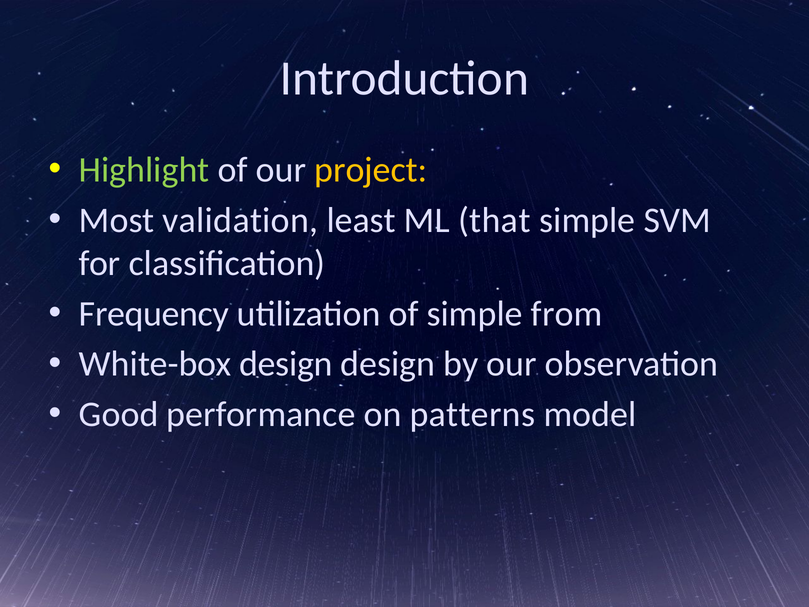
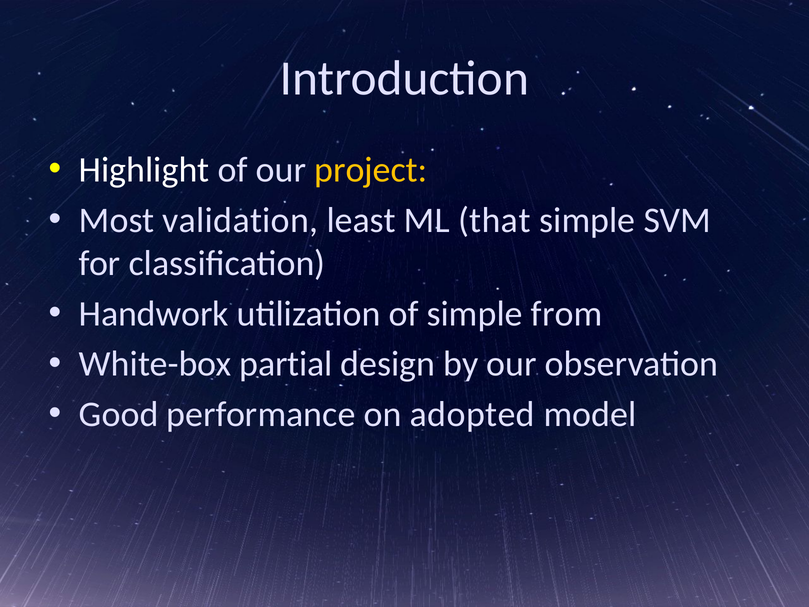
Highlight colour: light green -> white
Frequency: Frequency -> Handwork
White-box design: design -> partial
patterns: patterns -> adopted
